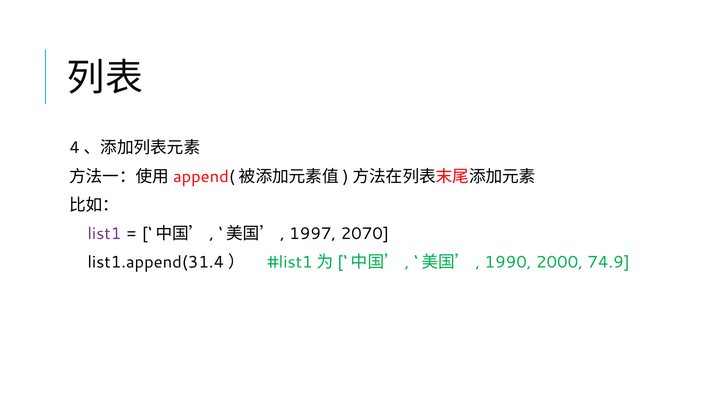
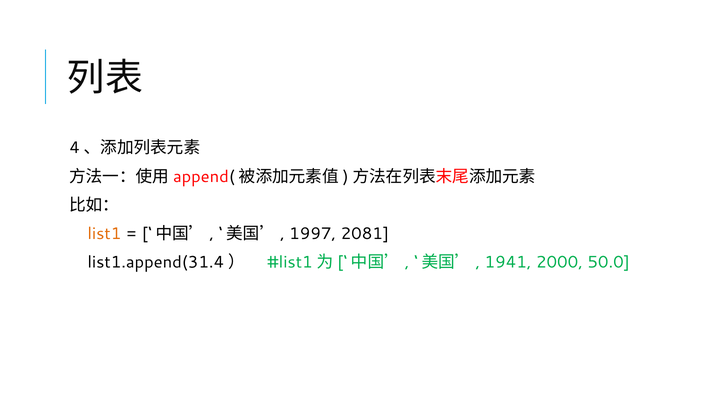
list1 colour: purple -> orange
2070: 2070 -> 2081
1990: 1990 -> 1941
74.9: 74.9 -> 50.0
